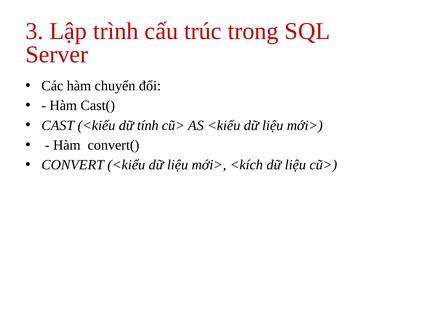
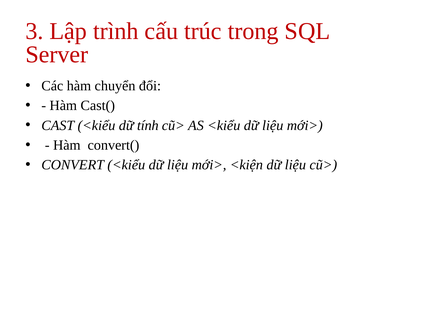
<kích: <kích -> <kiện
